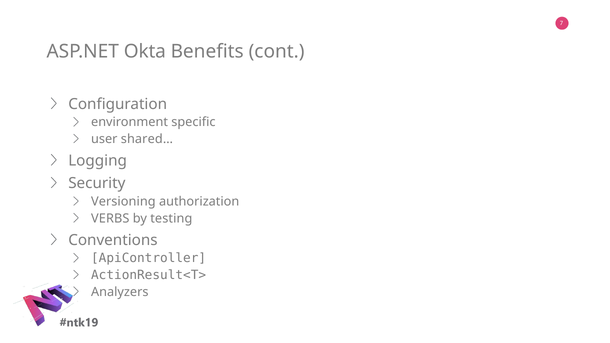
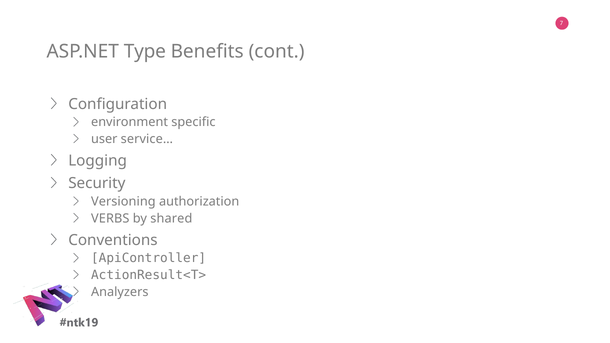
Okta: Okta -> Type
shared…: shared… -> service…
testing: testing -> shared
